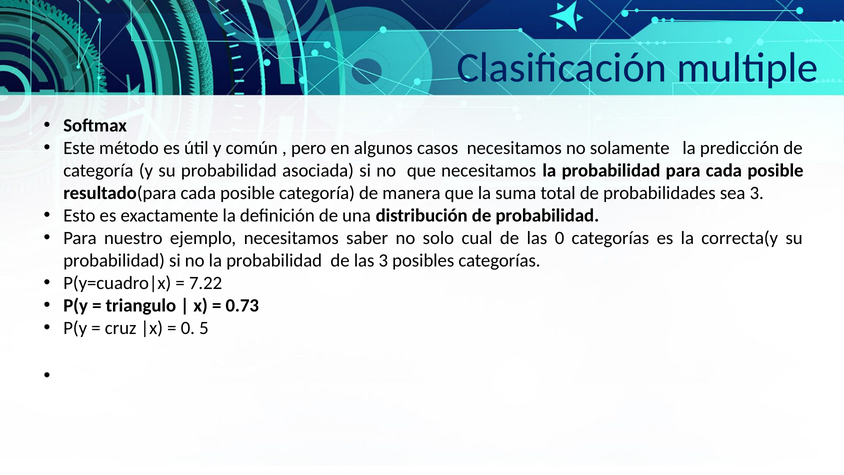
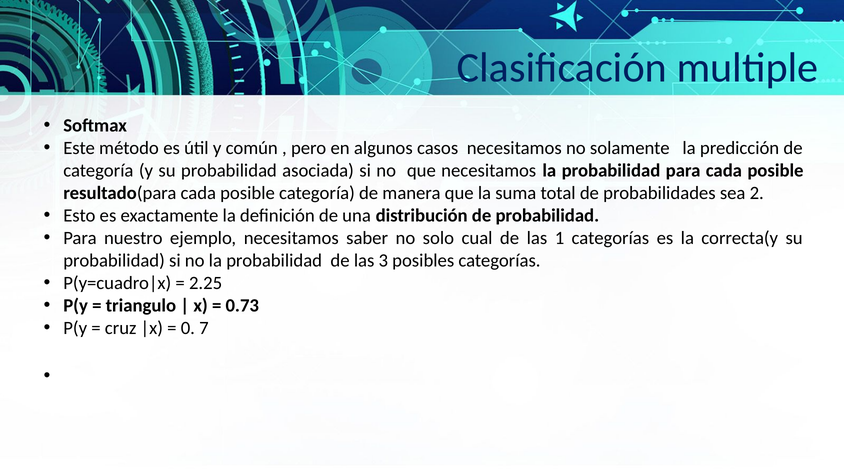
sea 3: 3 -> 2
las 0: 0 -> 1
7.22: 7.22 -> 2.25
5: 5 -> 7
